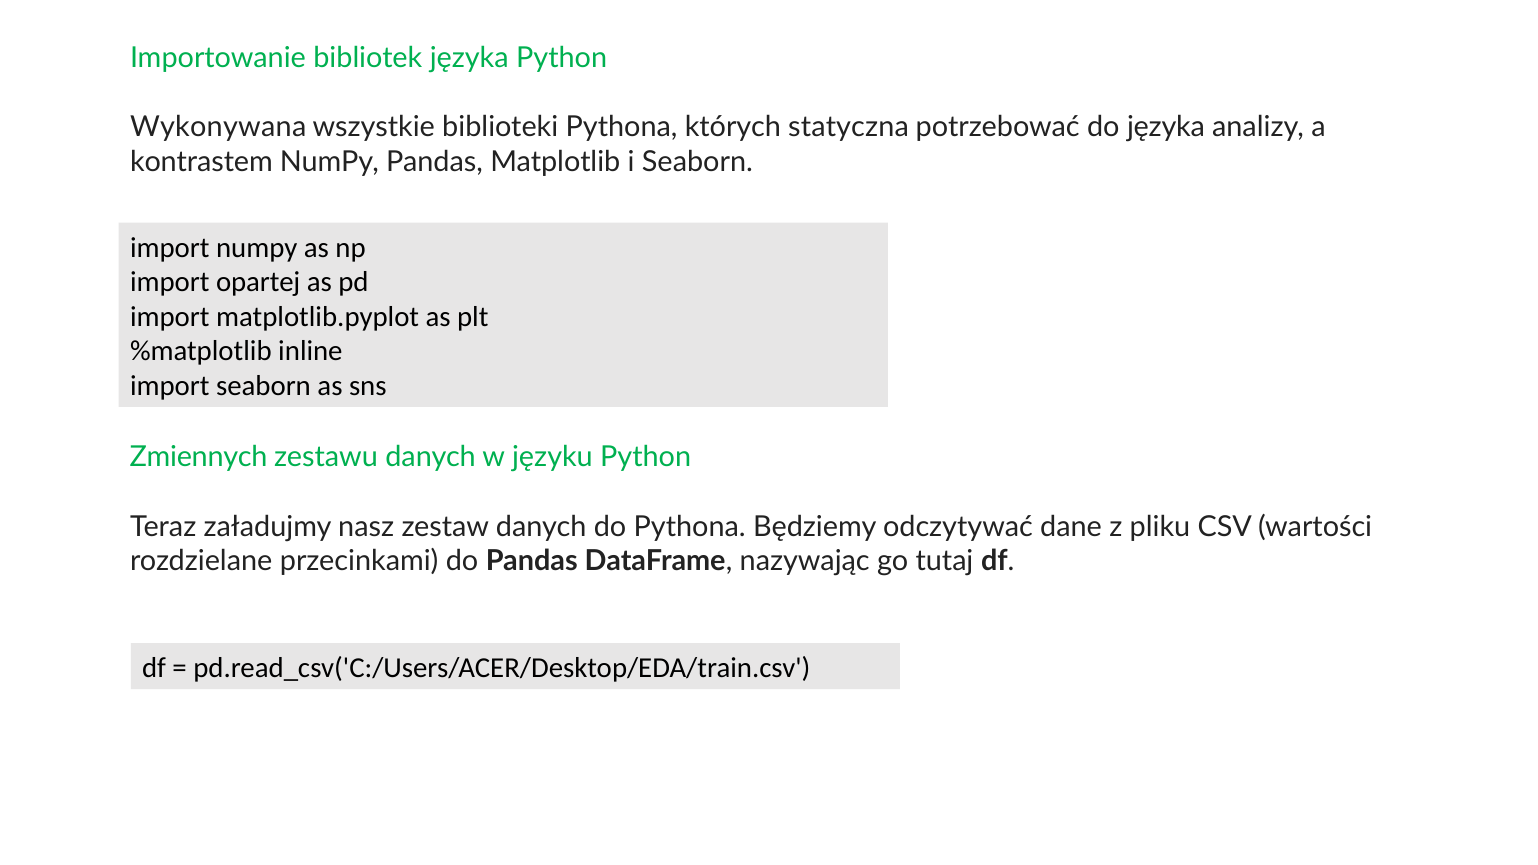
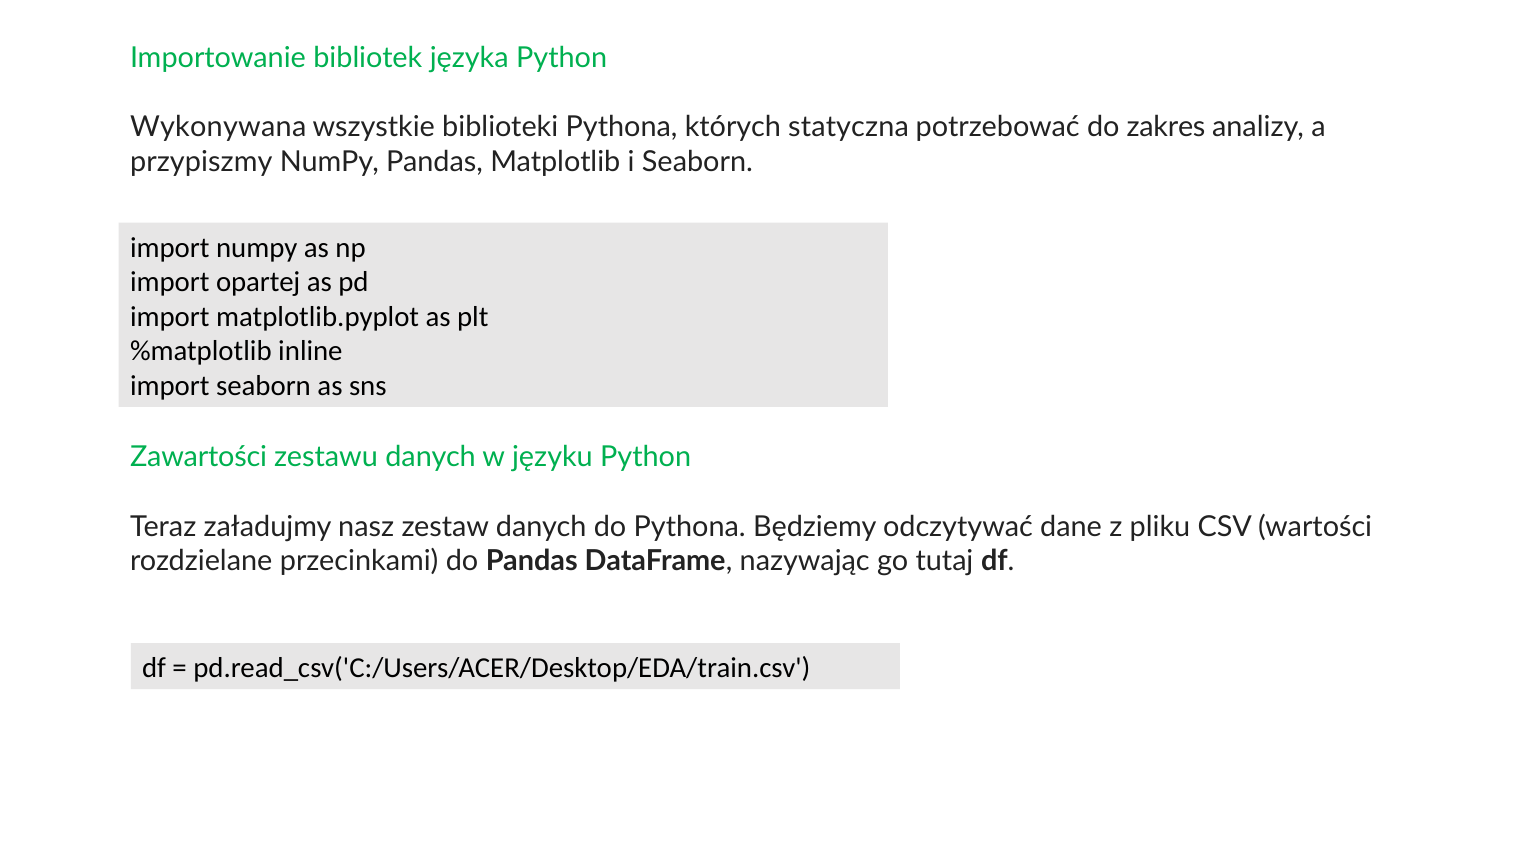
do języka: języka -> zakres
kontrastem: kontrastem -> przypiszmy
Zmiennych: Zmiennych -> Zawartości
